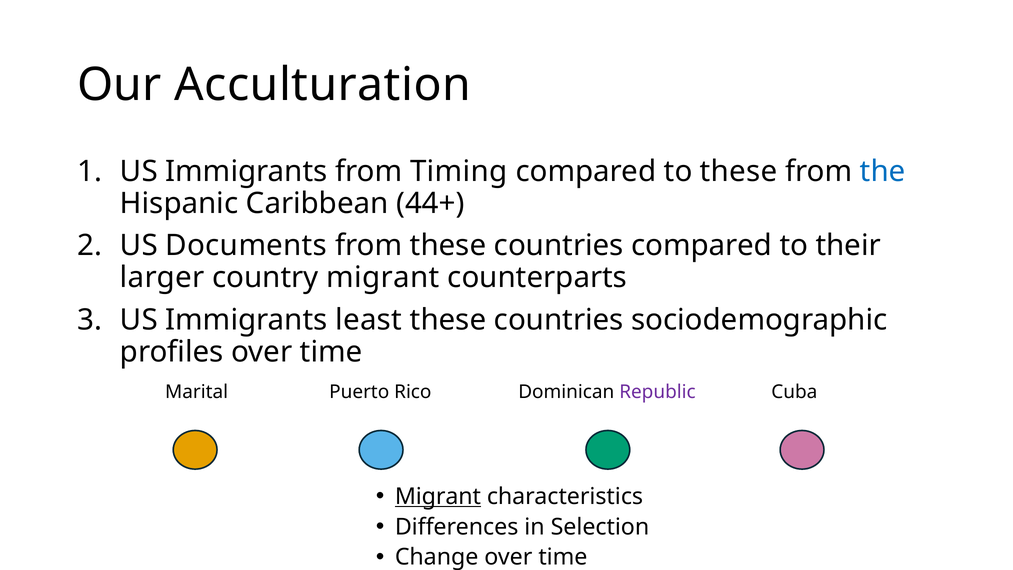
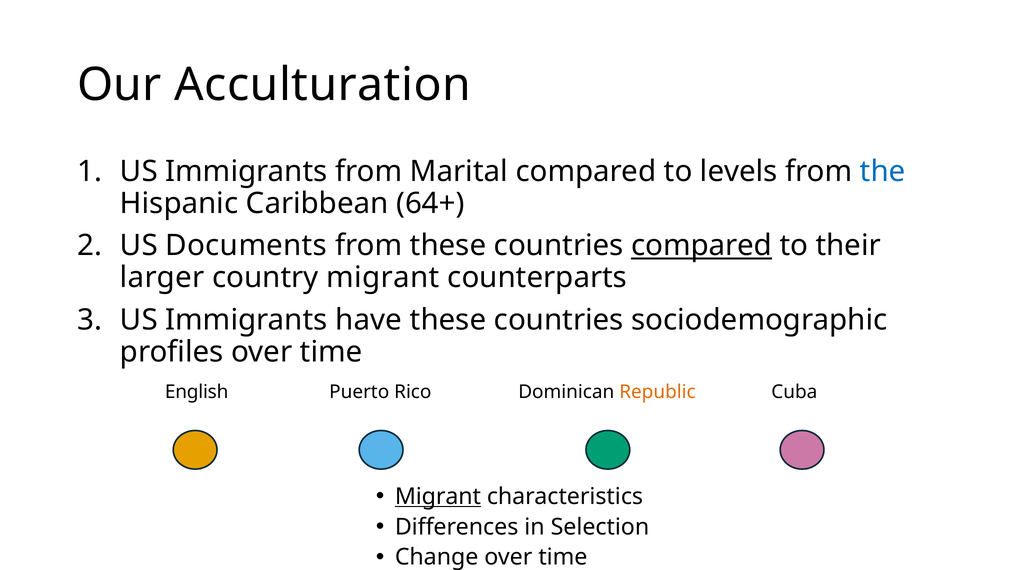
Timing: Timing -> Marital
to these: these -> levels
44+: 44+ -> 64+
compared at (702, 246) underline: none -> present
least: least -> have
Marital: Marital -> English
Republic colour: purple -> orange
